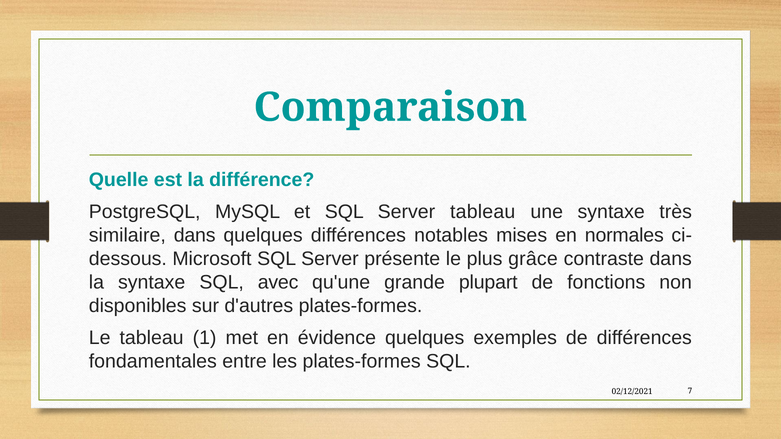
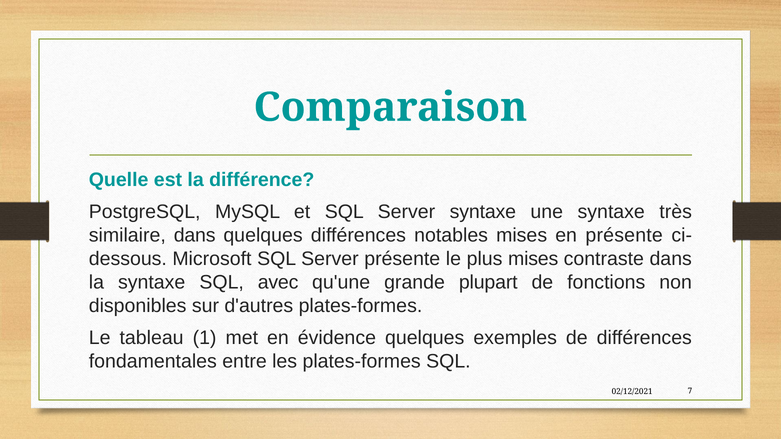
Server tableau: tableau -> syntaxe
en normales: normales -> présente
plus grâce: grâce -> mises
